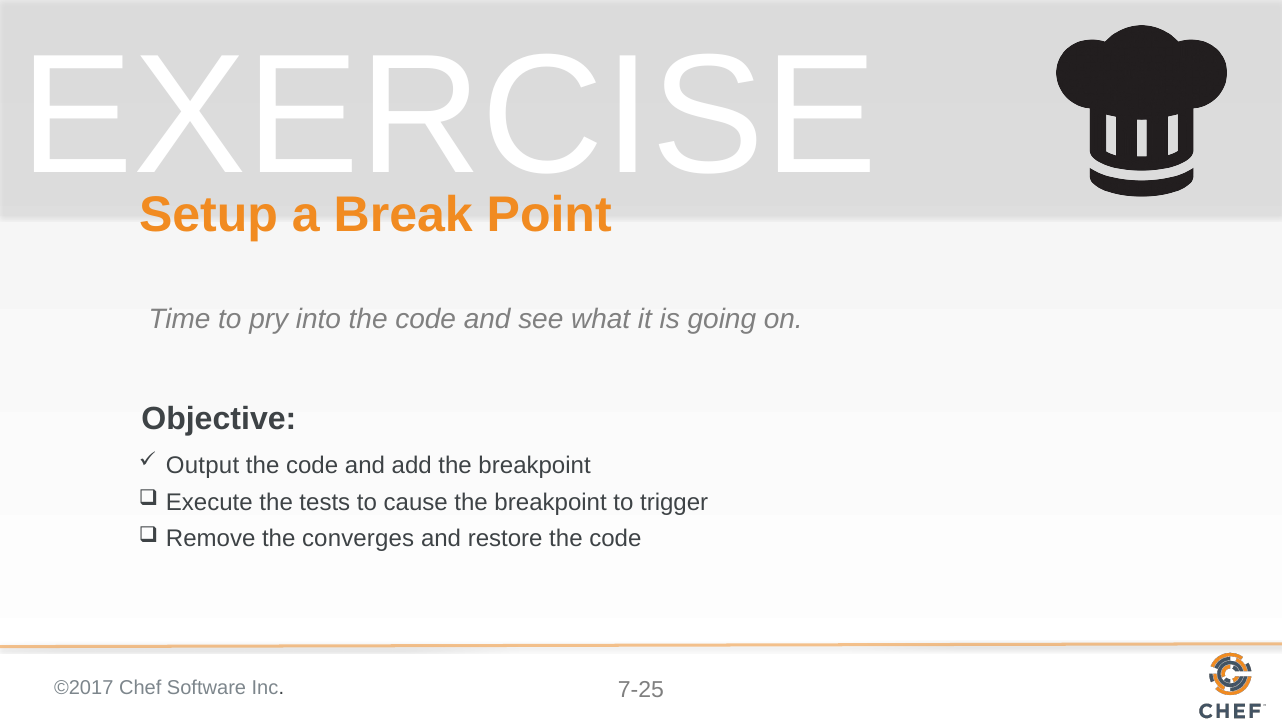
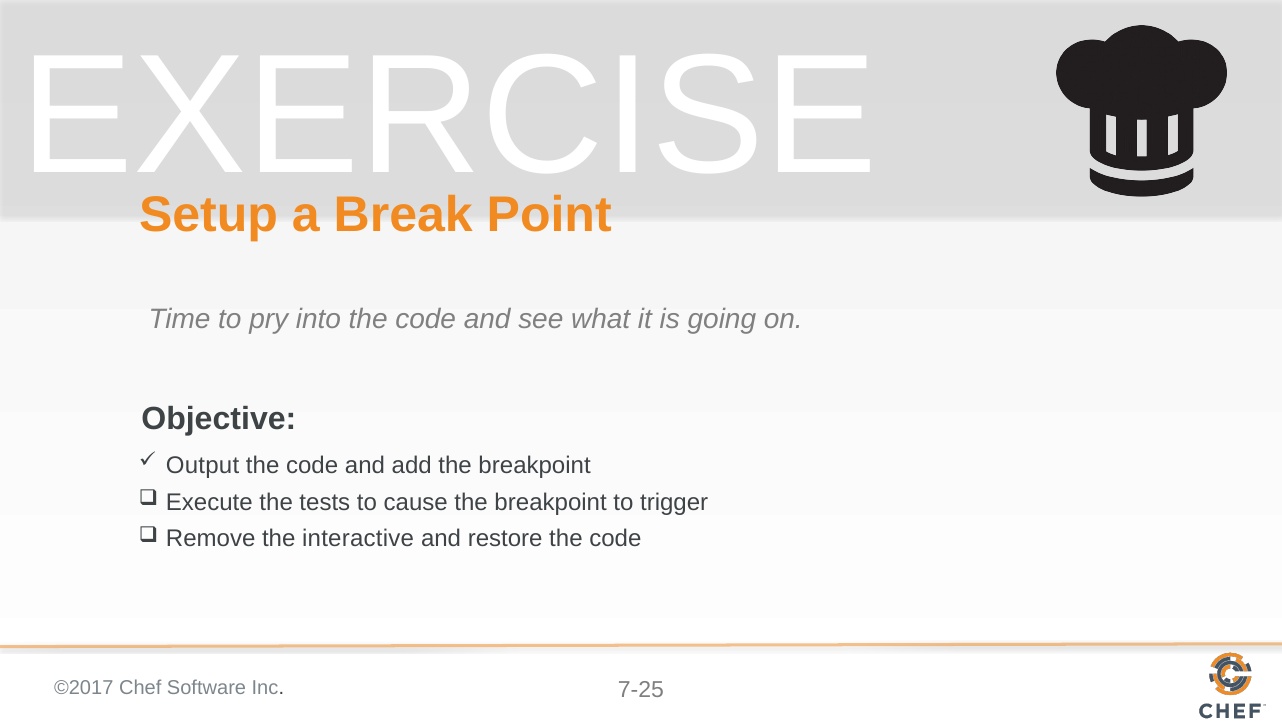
converges: converges -> interactive
